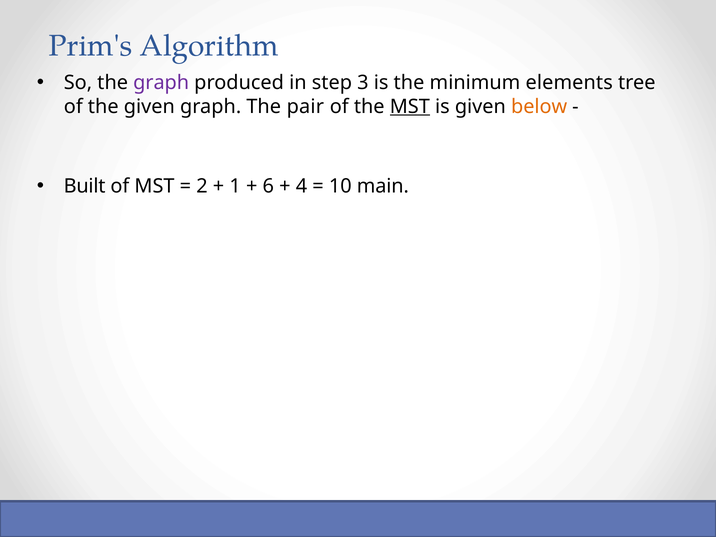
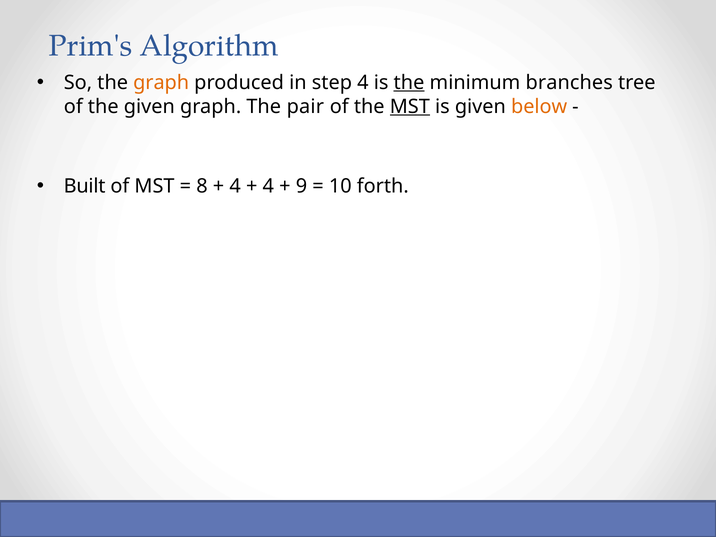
graph at (161, 83) colour: purple -> orange
step 3: 3 -> 4
the at (409, 83) underline: none -> present
elements: elements -> branches
2: 2 -> 8
1 at (235, 186): 1 -> 4
6 at (268, 186): 6 -> 4
4: 4 -> 9
main: main -> forth
